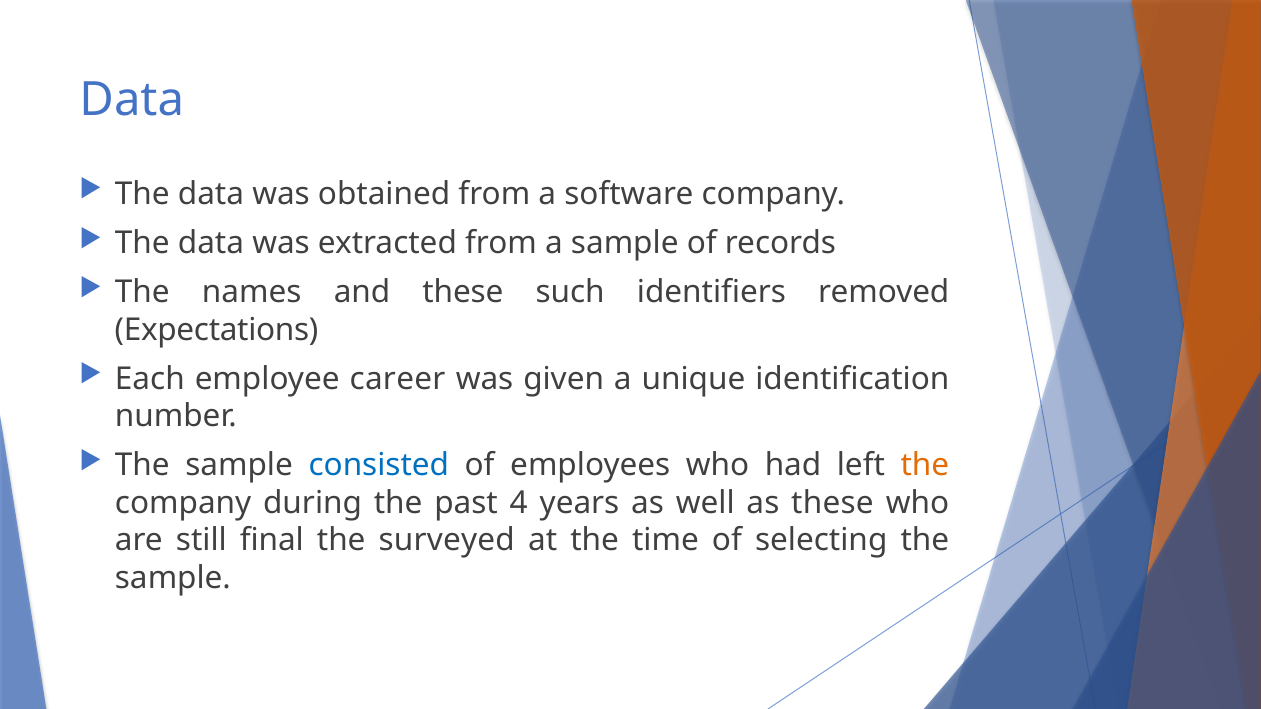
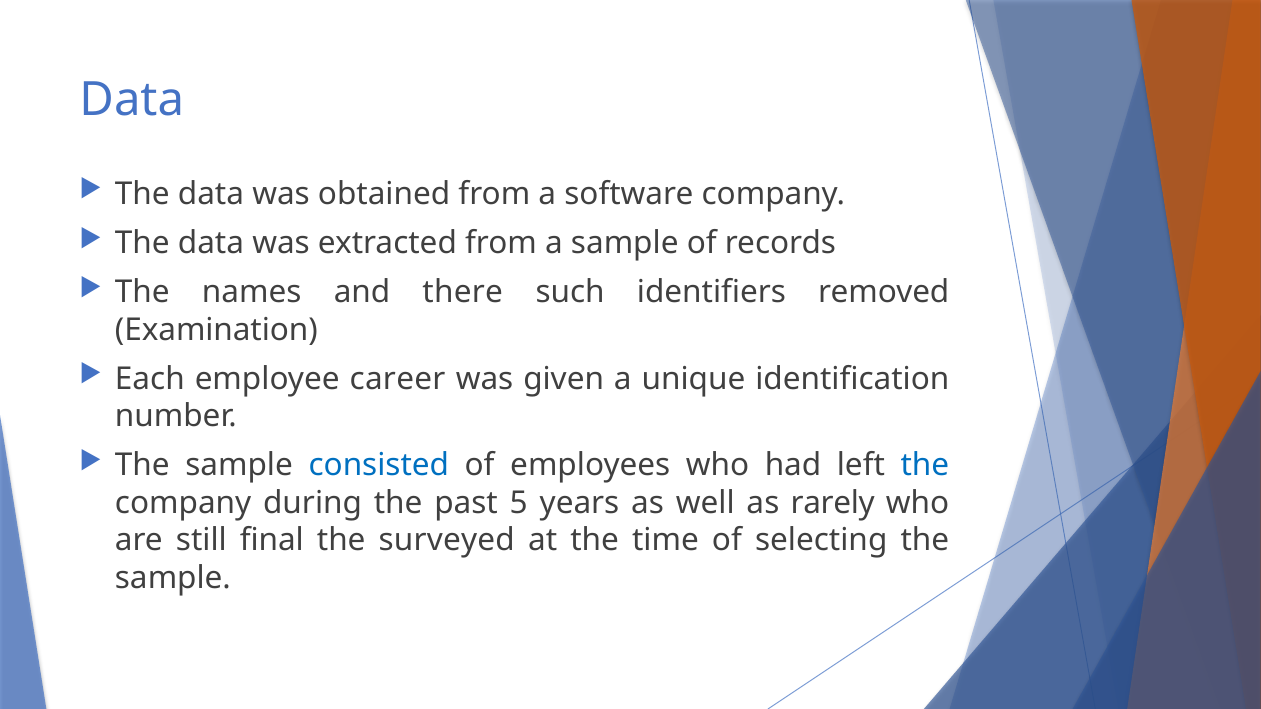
and these: these -> there
Expectations: Expectations -> Examination
the at (925, 466) colour: orange -> blue
4: 4 -> 5
as these: these -> rarely
